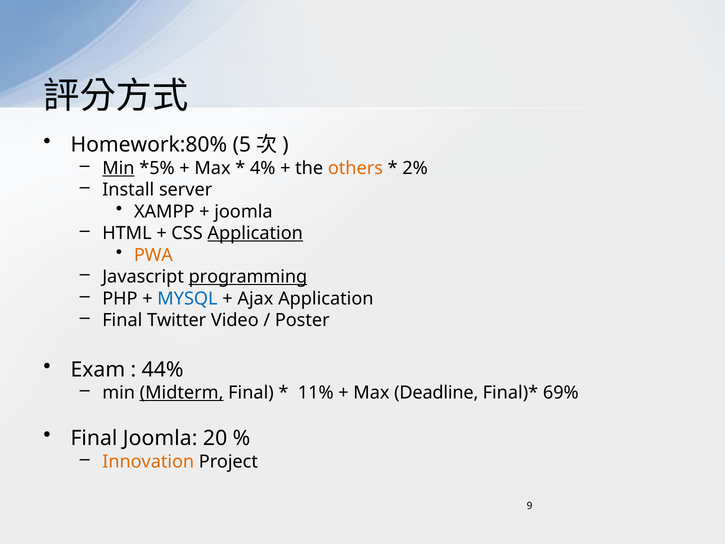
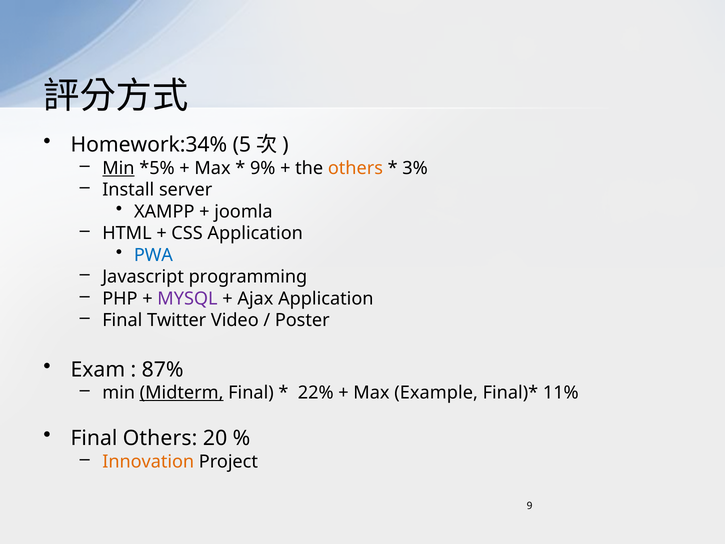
Homework:80%: Homework:80% -> Homework:34%
4%: 4% -> 9%
2%: 2% -> 3%
Application at (255, 233) underline: present -> none
PWA colour: orange -> blue
programming underline: present -> none
MYSQL colour: blue -> purple
44%: 44% -> 87%
11%: 11% -> 22%
Deadline: Deadline -> Example
69%: 69% -> 11%
Final Joomla: Joomla -> Others
